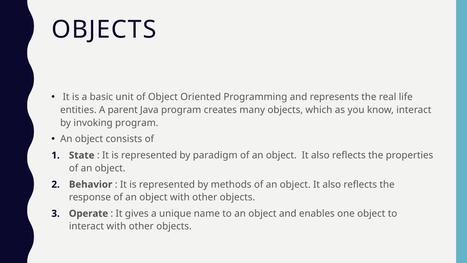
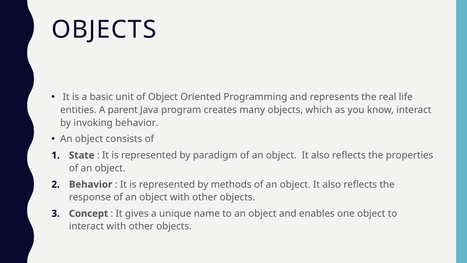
invoking program: program -> behavior
Operate: Operate -> Concept
